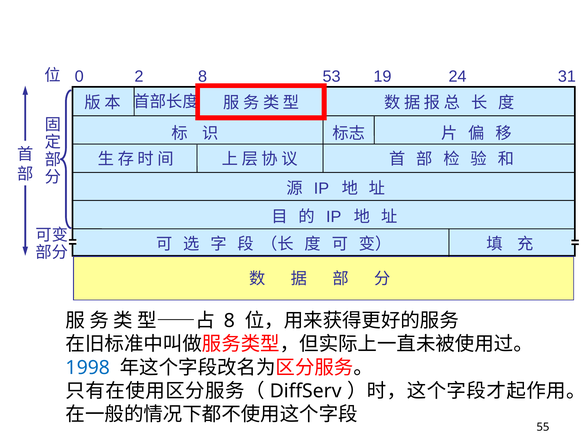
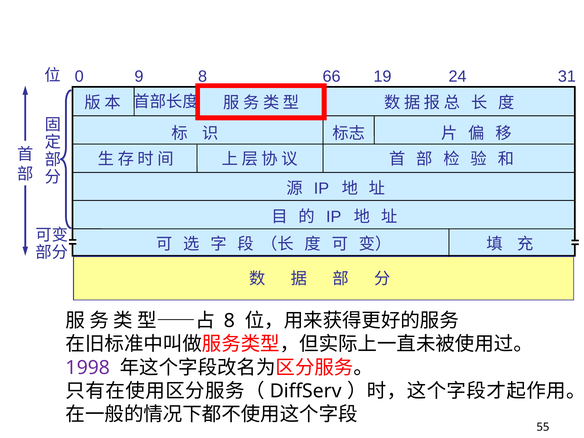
2: 2 -> 9
53: 53 -> 66
1998 colour: blue -> purple
